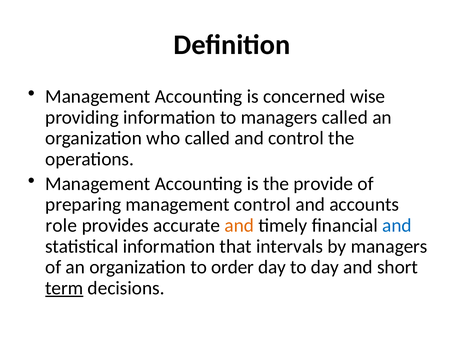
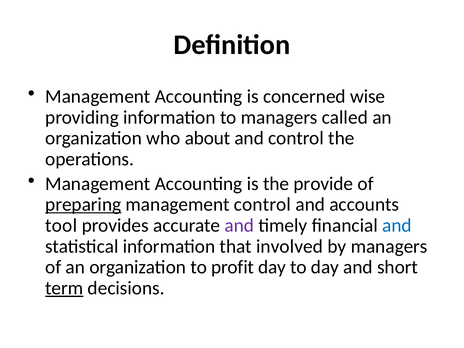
who called: called -> about
preparing underline: none -> present
role: role -> tool
and at (239, 225) colour: orange -> purple
intervals: intervals -> involved
order: order -> profit
